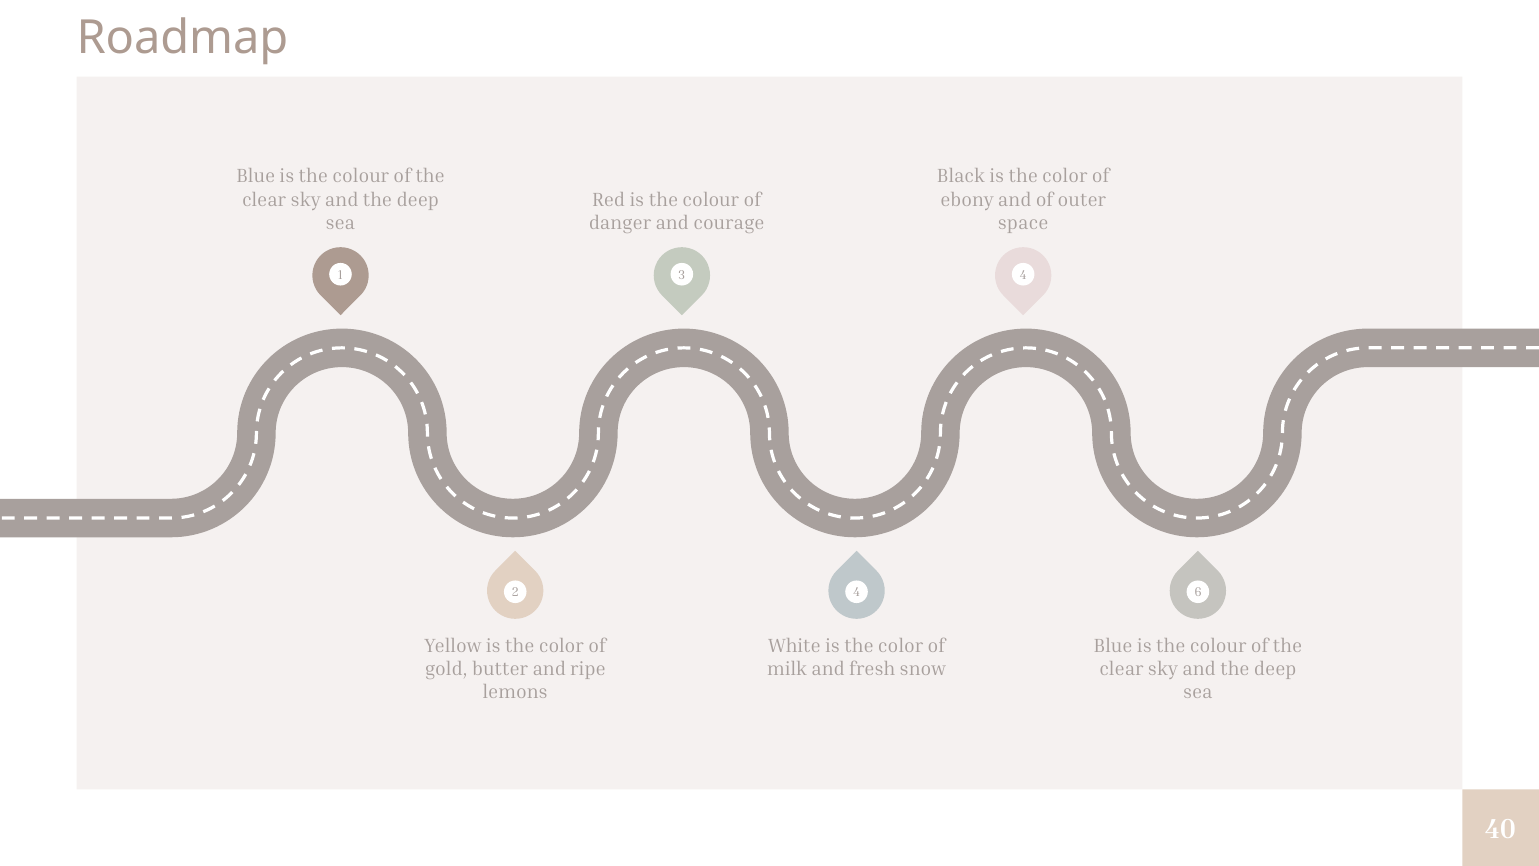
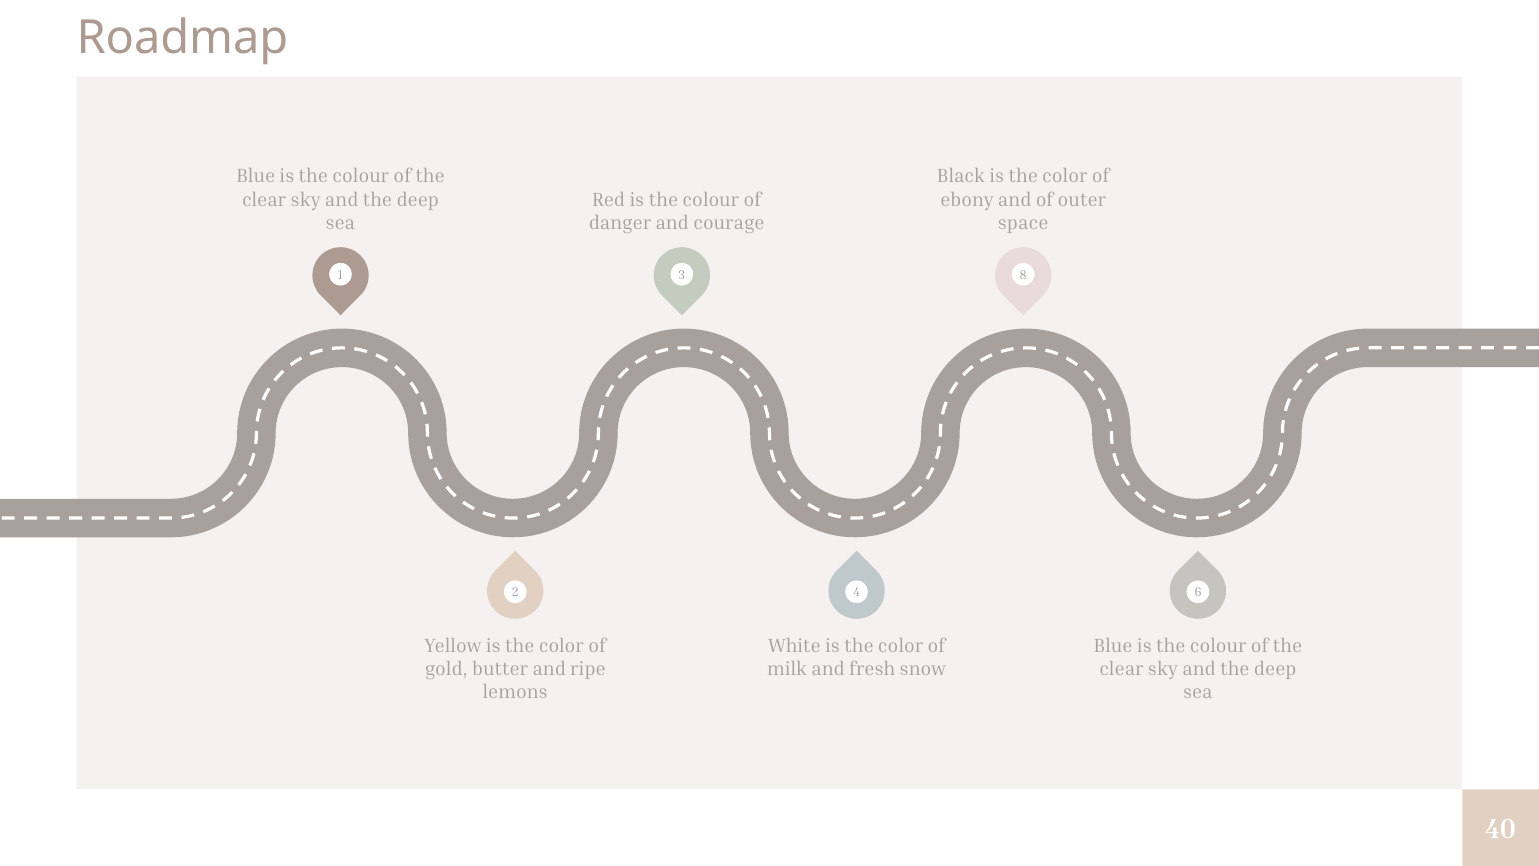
3 4: 4 -> 8
